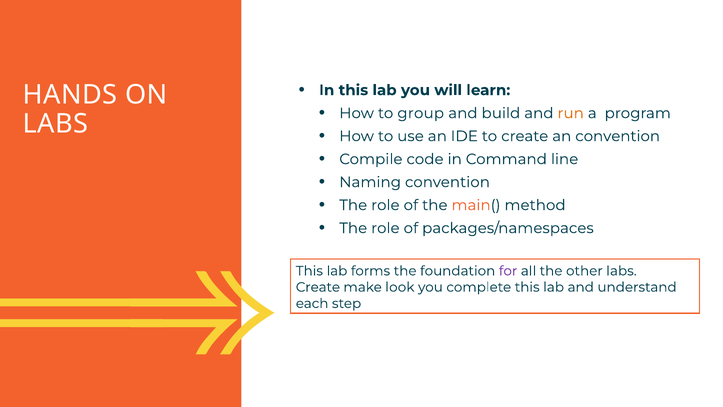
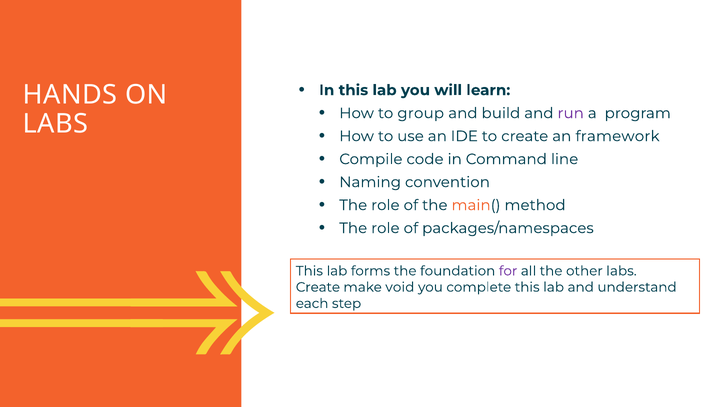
run colour: orange -> purple
an convention: convention -> framework
look: look -> void
